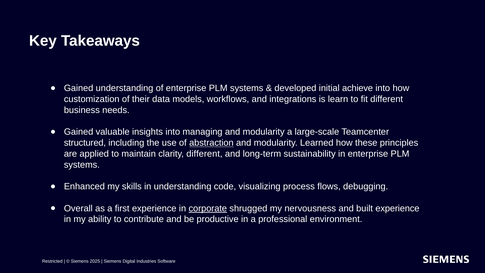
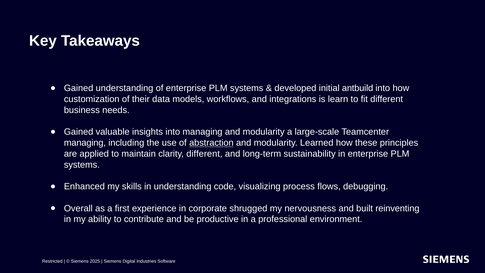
achieve: achieve -> antbuild
structured at (85, 143): structured -> managing
corporate underline: present -> none
built experience: experience -> reinventing
